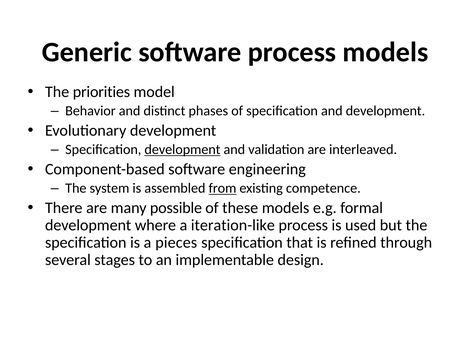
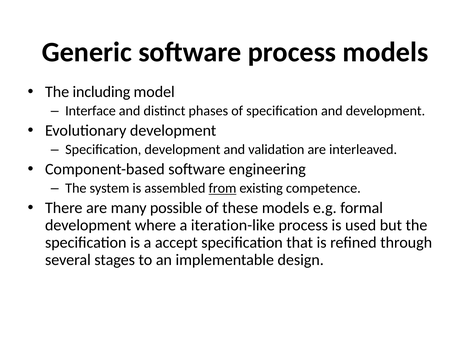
priorities: priorities -> including
Behavior: Behavior -> Interface
development at (182, 149) underline: present -> none
pieces: pieces -> accept
